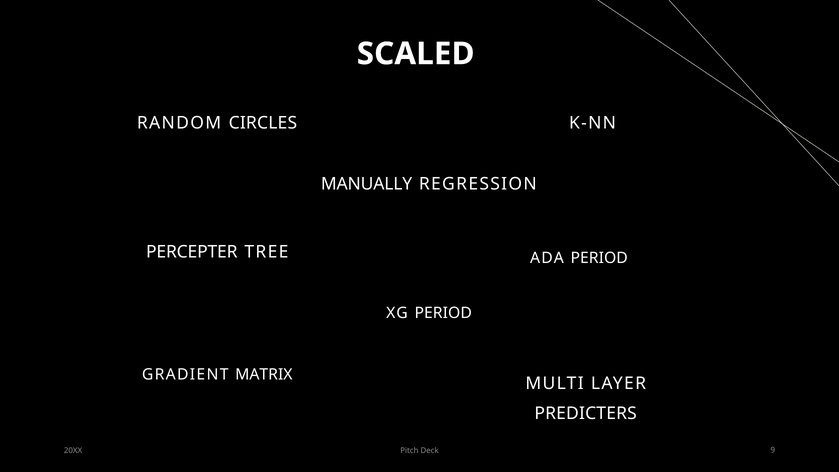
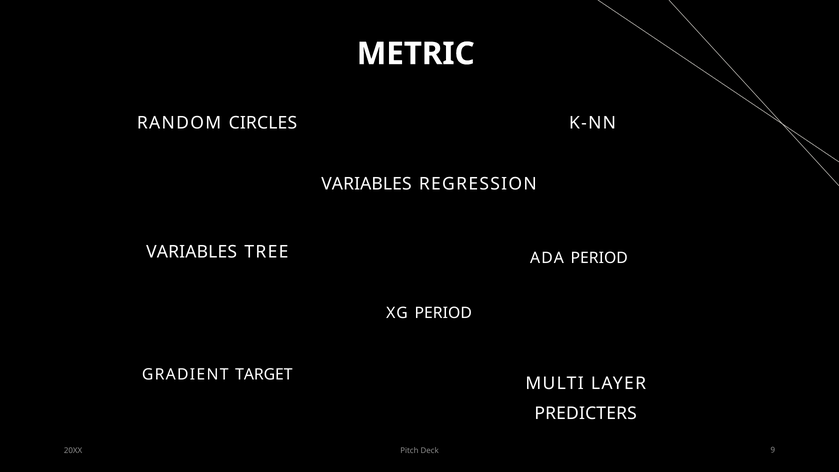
SCALED: SCALED -> METRIC
MANUALLY at (367, 184): MANUALLY -> VARIABLES
PERCEPTER at (192, 252): PERCEPTER -> VARIABLES
MATRIX: MATRIX -> TARGET
